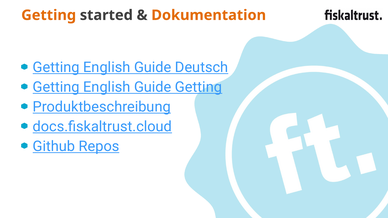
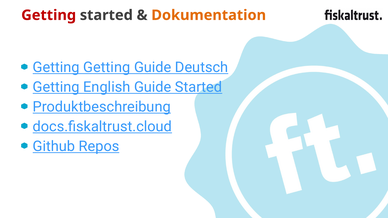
Getting at (49, 15) colour: orange -> red
English at (107, 67): English -> Getting
Guide Getting: Getting -> Started
